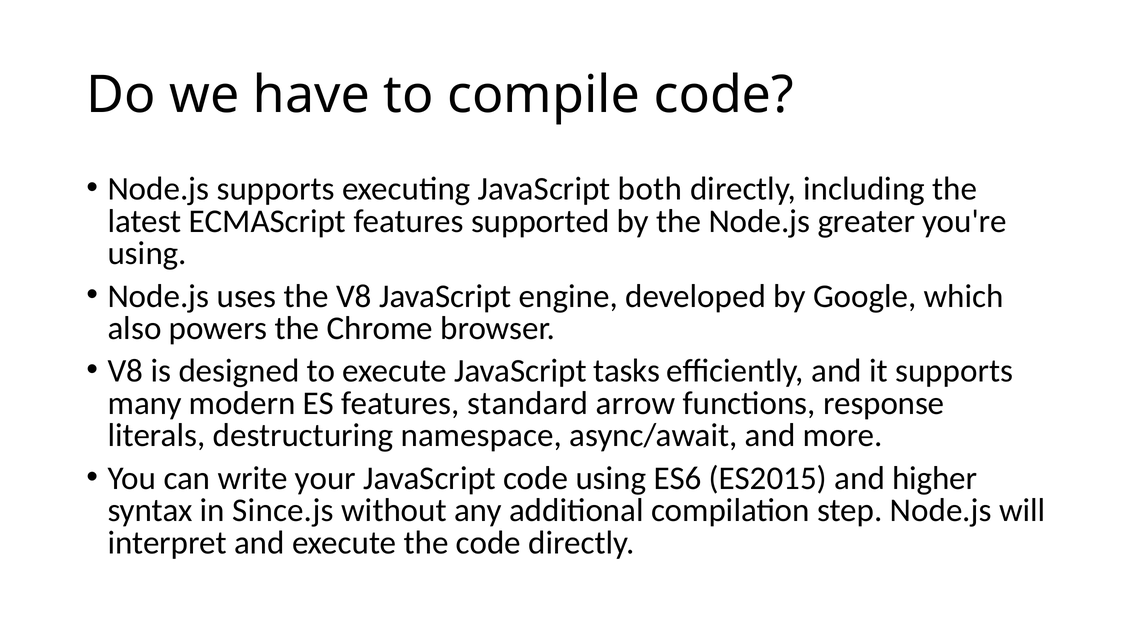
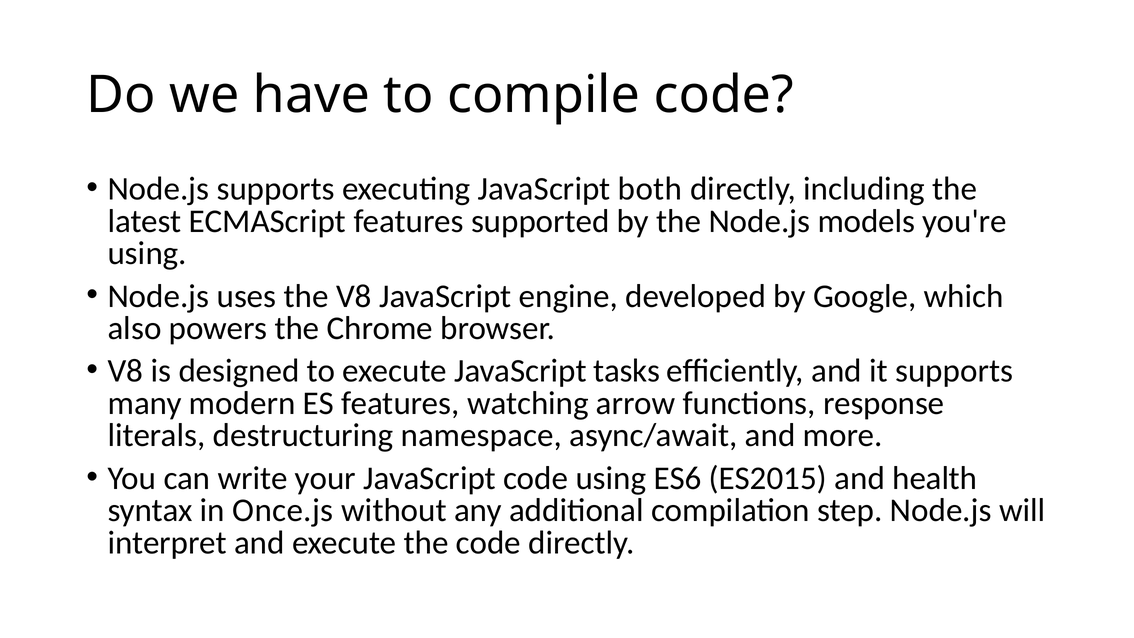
greater: greater -> models
standard: standard -> watching
higher: higher -> health
Since.js: Since.js -> Once.js
